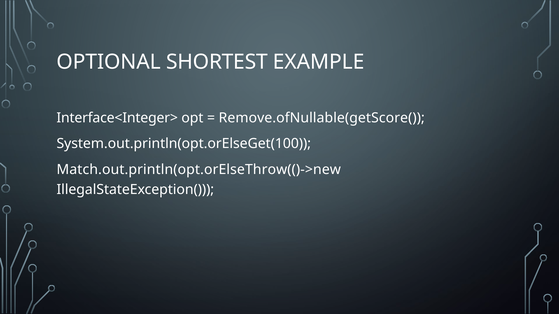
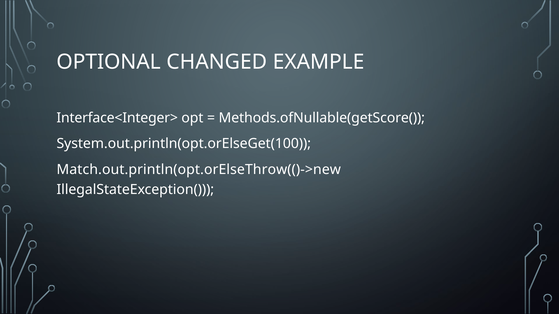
SHORTEST: SHORTEST -> CHANGED
Remove.ofNullable(getScore(: Remove.ofNullable(getScore( -> Methods.ofNullable(getScore(
